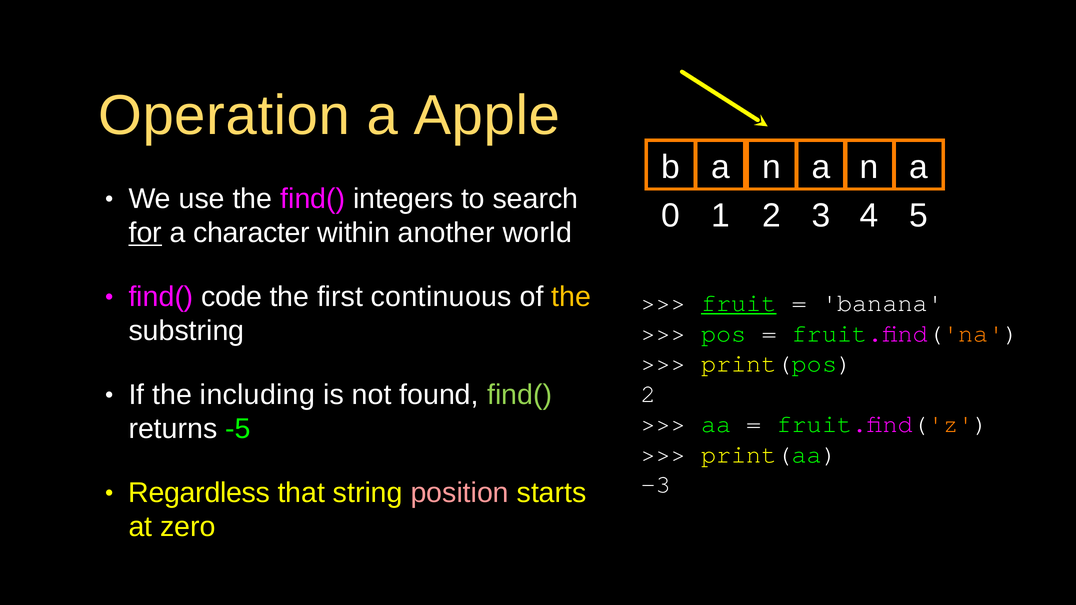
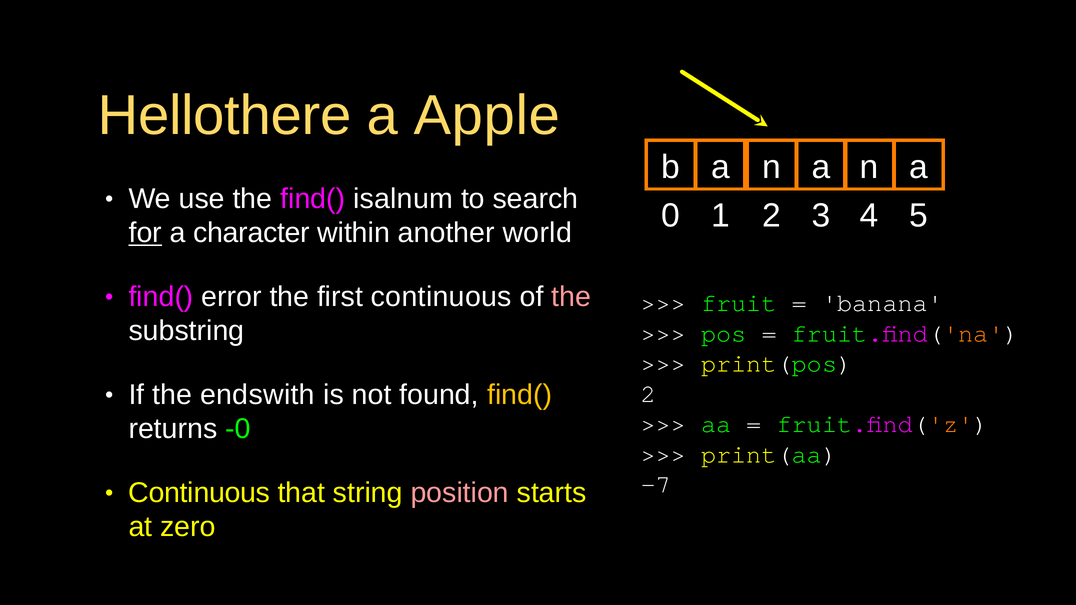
Operation: Operation -> Hellothere
integers: integers -> isalnum
code: code -> error
the at (571, 297) colour: yellow -> pink
fruit underline: present -> none
including: including -> endswith
find( at (520, 395) colour: light green -> yellow
-5: -5 -> -0
-3: -3 -> -7
Regardless at (199, 493): Regardless -> Continuous
